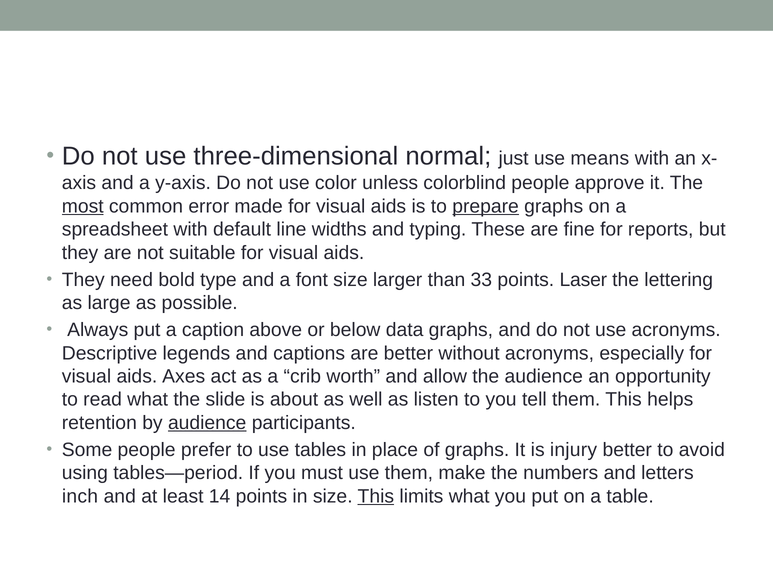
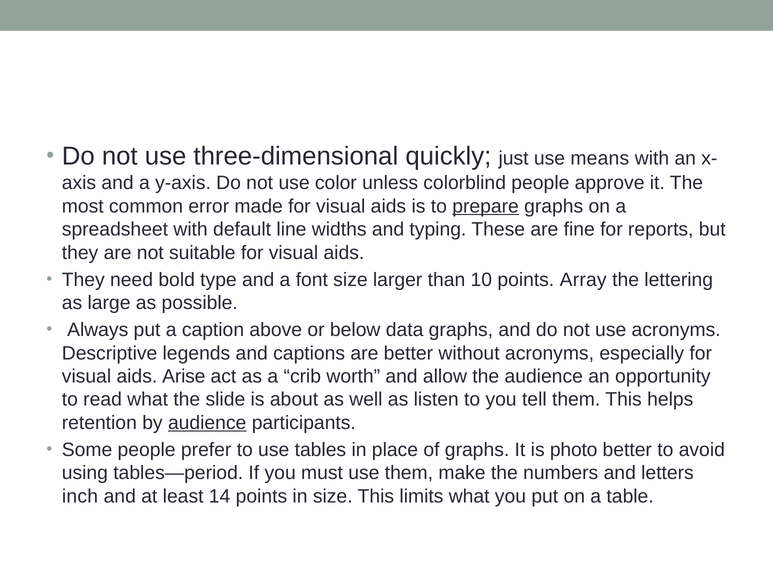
normal: normal -> quickly
most underline: present -> none
33: 33 -> 10
Laser: Laser -> Array
Axes: Axes -> Arise
injury: injury -> photo
This at (376, 496) underline: present -> none
